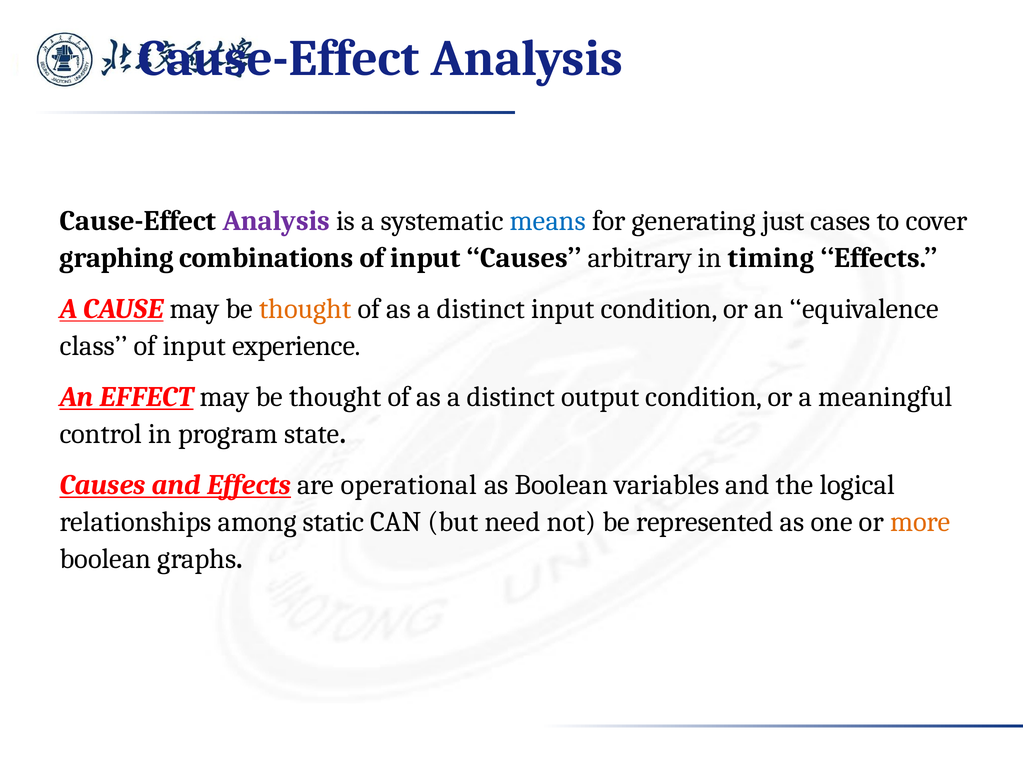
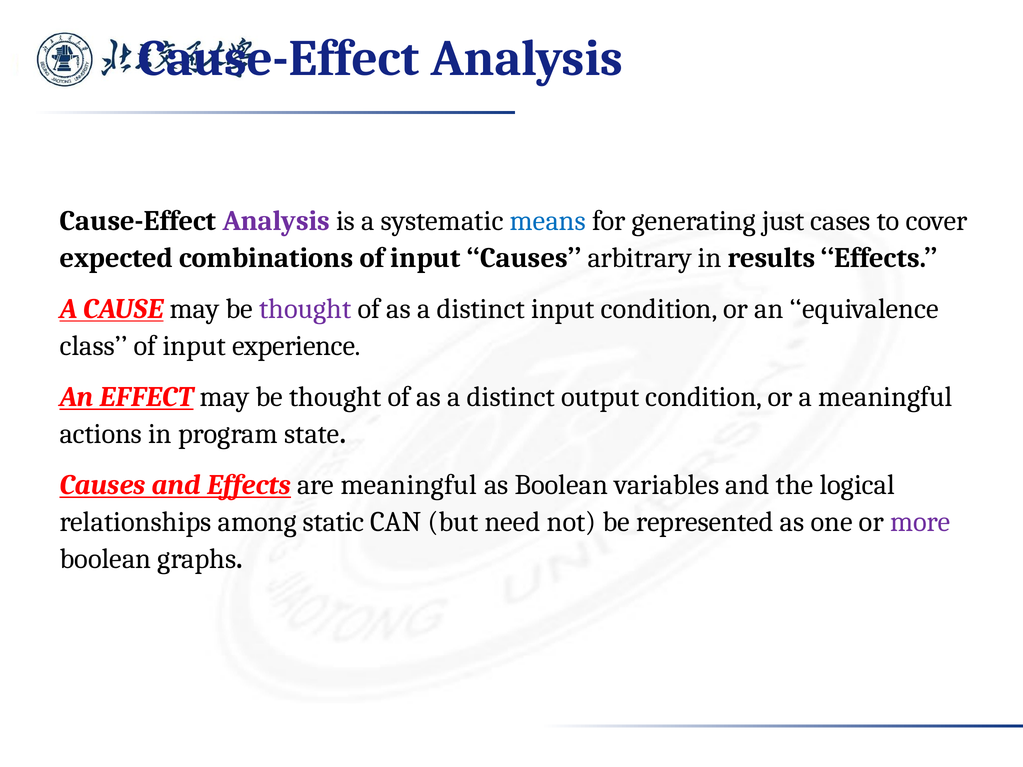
graphing: graphing -> expected
timing: timing -> results
thought at (305, 309) colour: orange -> purple
control: control -> actions
are operational: operational -> meaningful
more colour: orange -> purple
